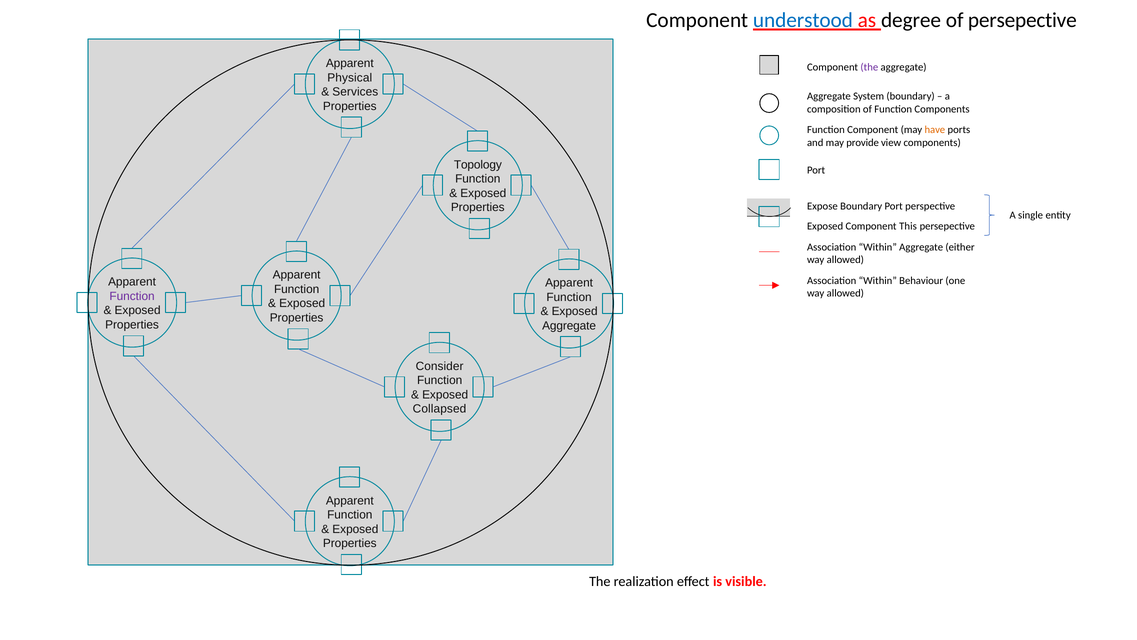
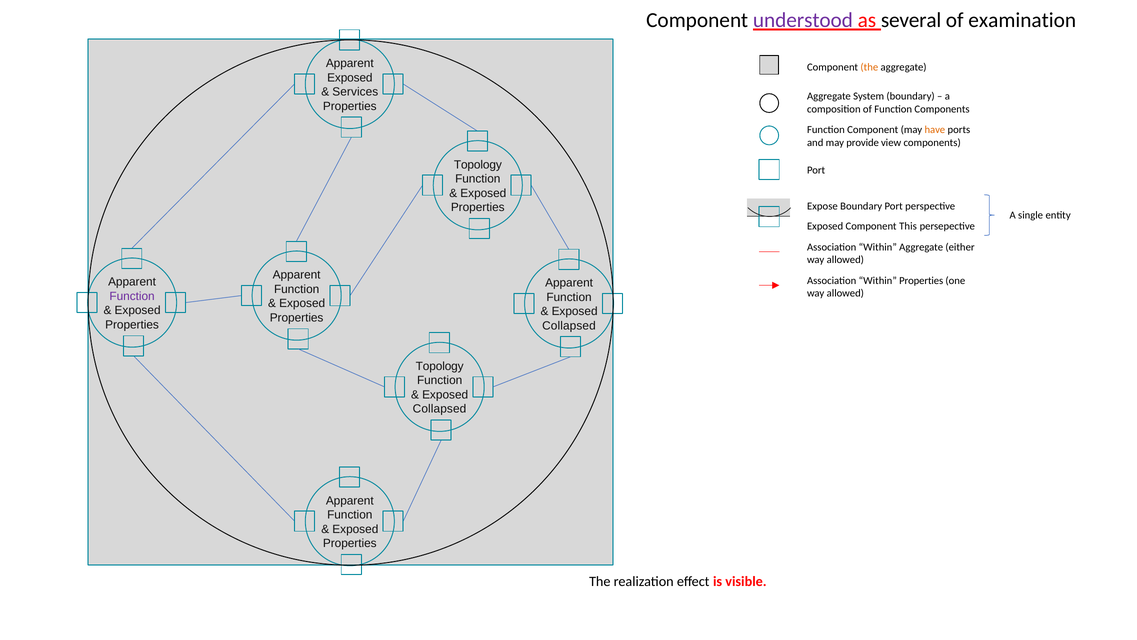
understood colour: blue -> purple
degree: degree -> several
of persepective: persepective -> examination
the at (869, 67) colour: purple -> orange
Physical at (350, 78): Physical -> Exposed
Within Behaviour: Behaviour -> Properties
Aggregate at (569, 325): Aggregate -> Collapsed
Consider at (440, 366): Consider -> Topology
